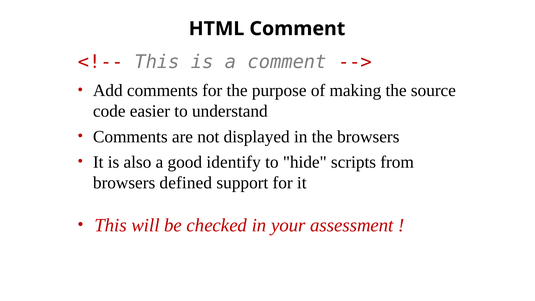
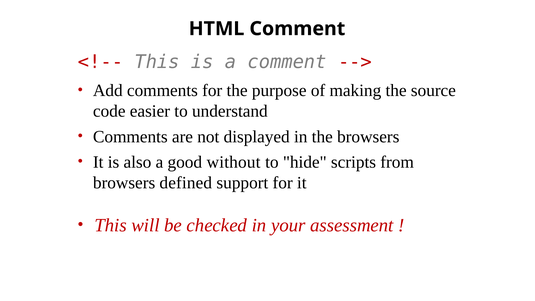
identify: identify -> without
